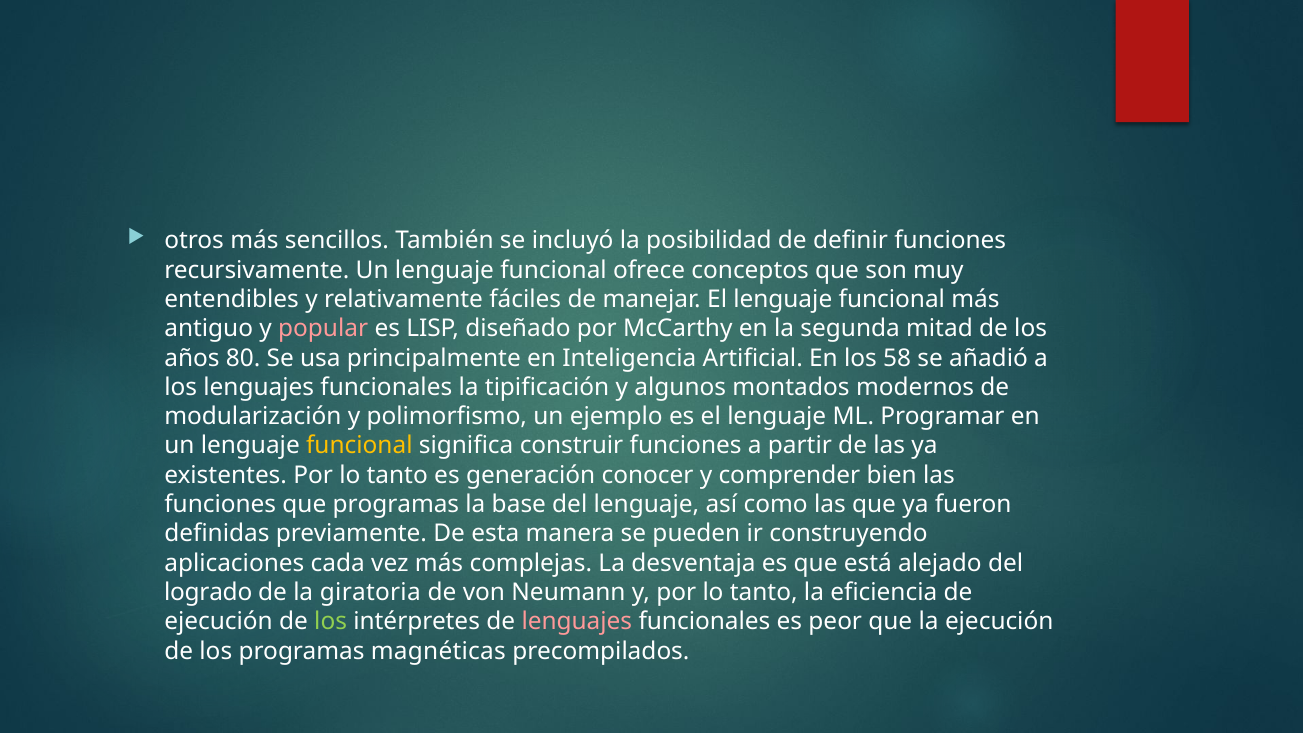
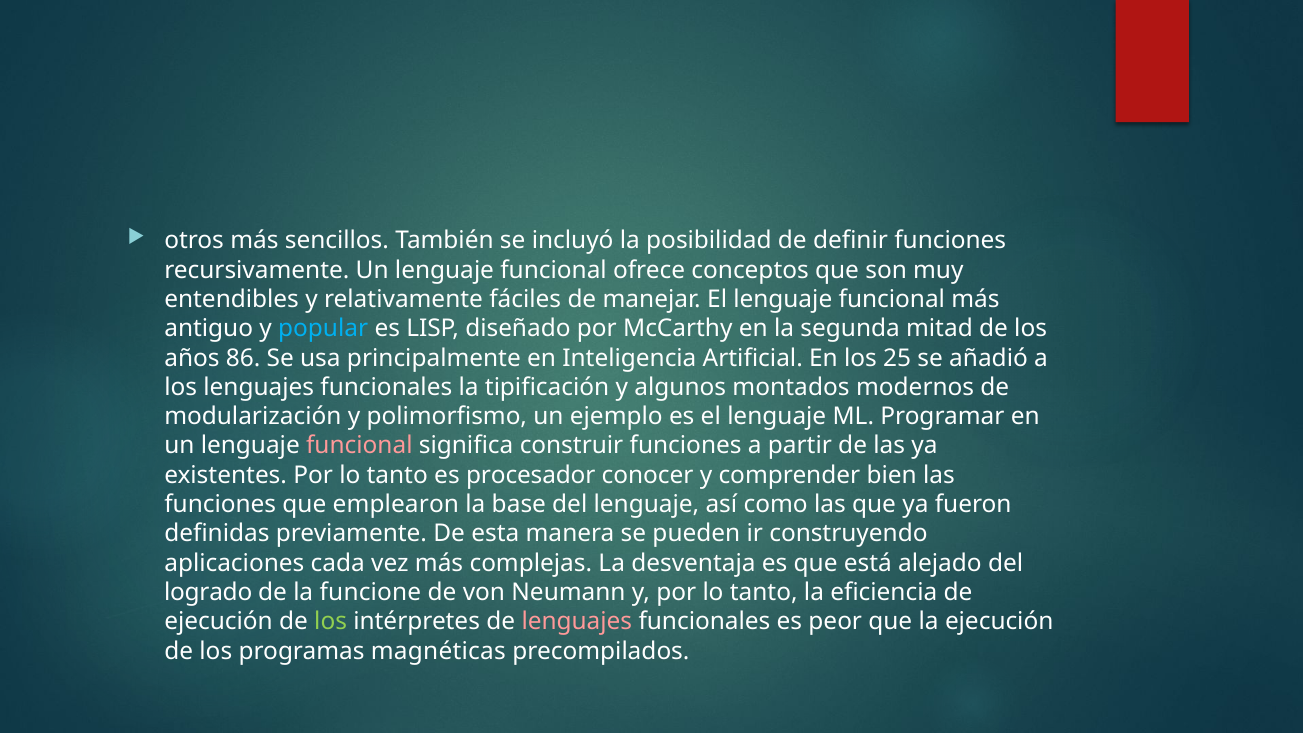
popular colour: pink -> light blue
80: 80 -> 86
58: 58 -> 25
funcional at (359, 446) colour: yellow -> pink
generación: generación -> procesador
que programas: programas -> emplearon
giratoria: giratoria -> funcione
